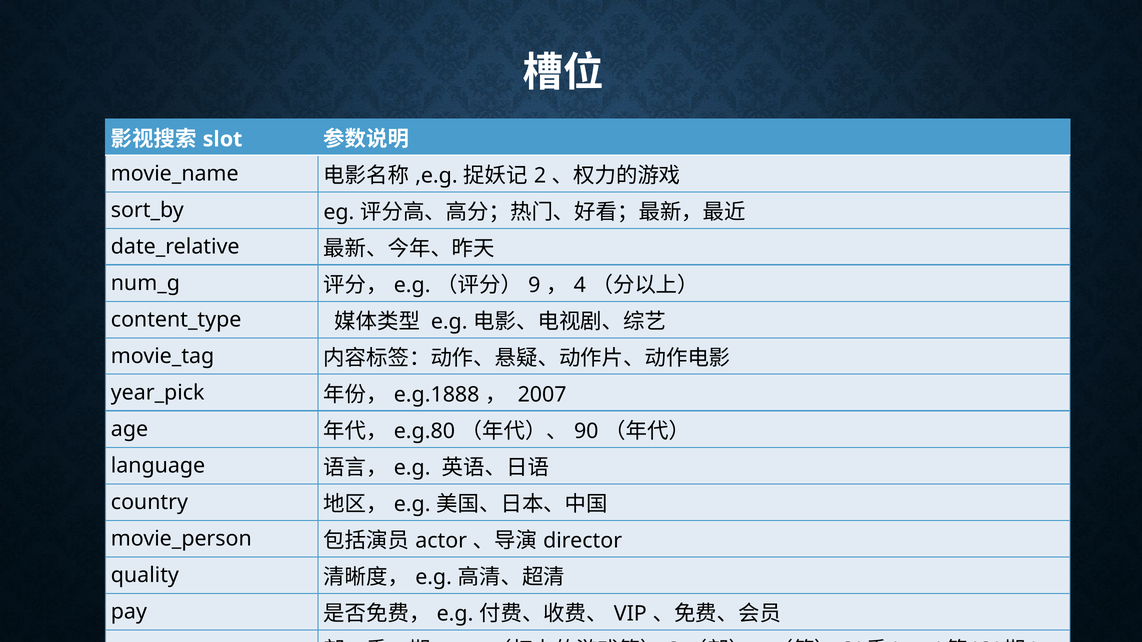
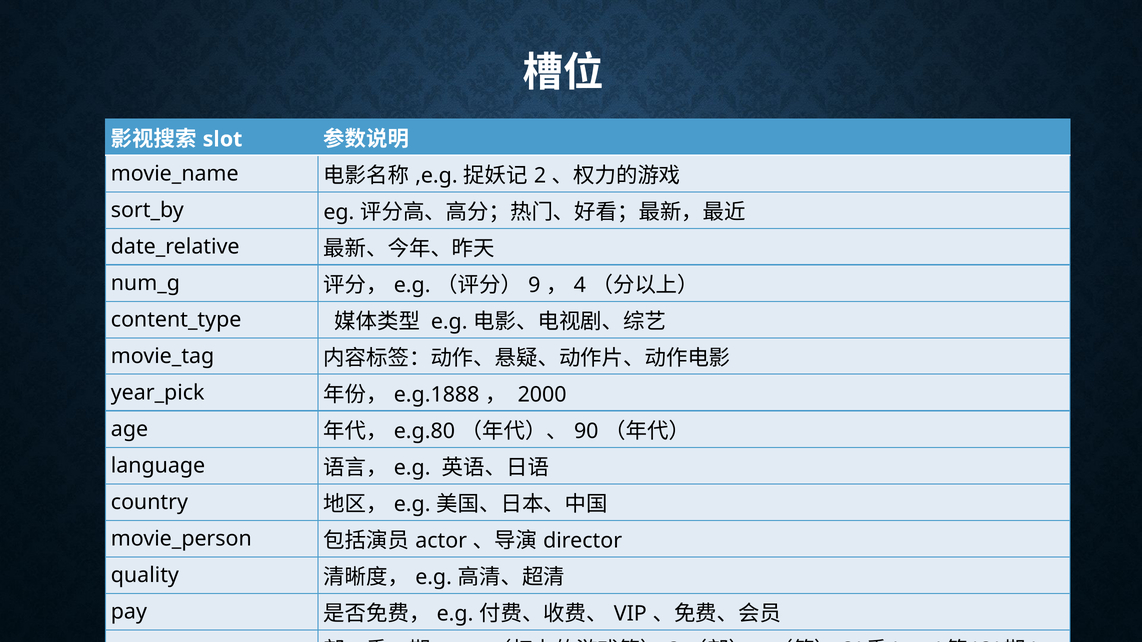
2007: 2007 -> 2000
